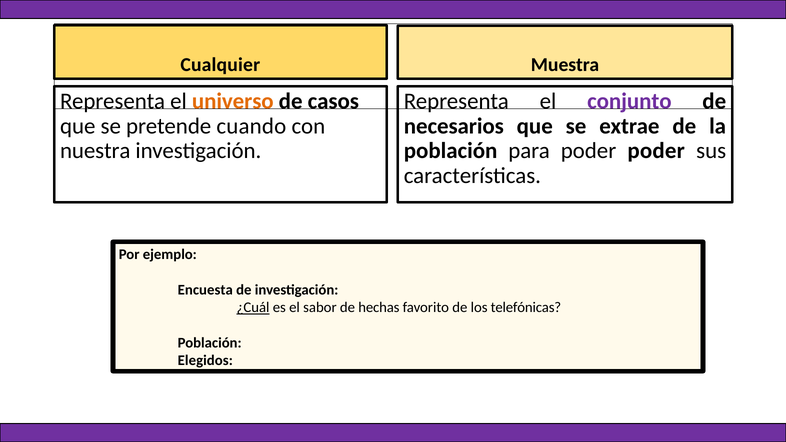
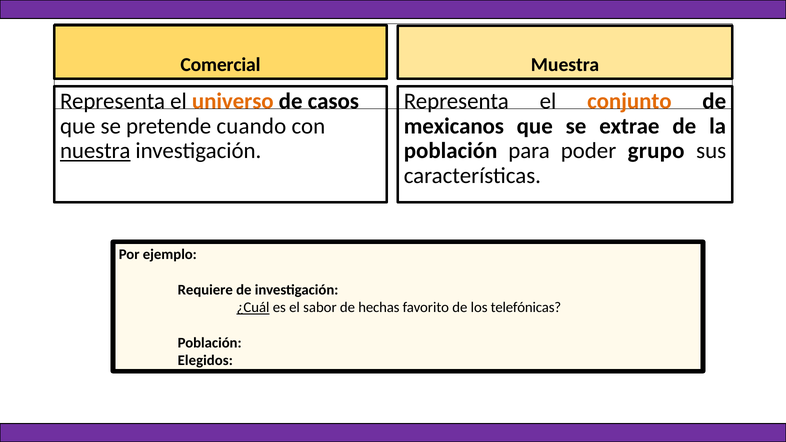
Cualquier: Cualquier -> Comercial
conjunto colour: purple -> orange
necesarios: necesarios -> mexicanos
nuestra underline: none -> present
poder poder: poder -> grupo
Encuesta: Encuesta -> Requiere
